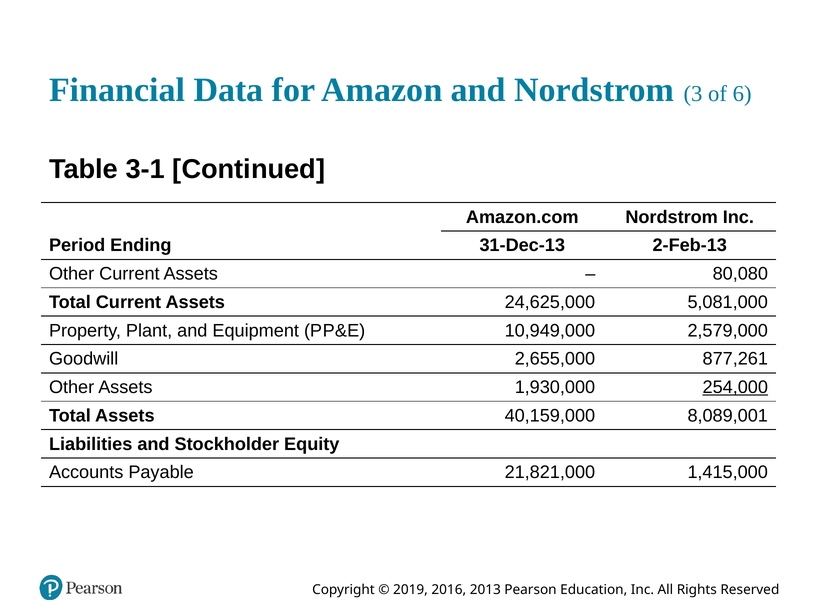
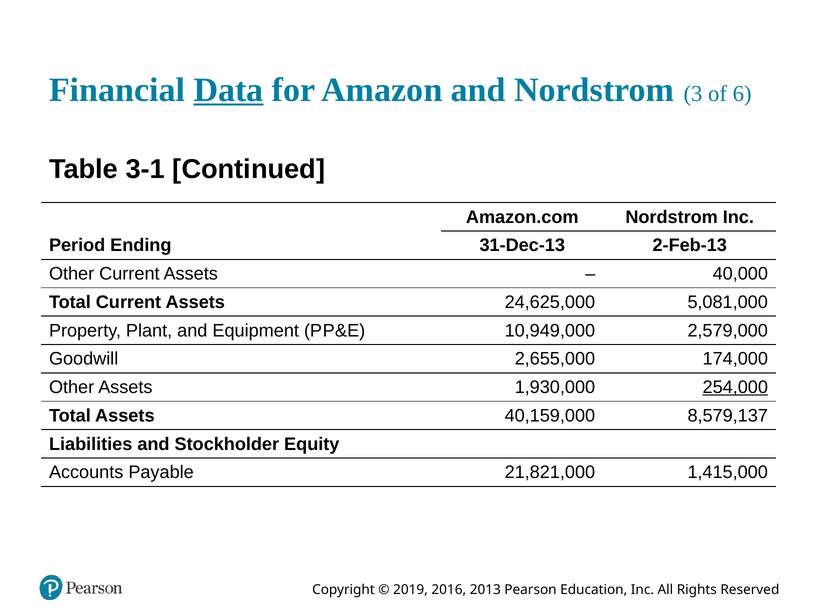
Data underline: none -> present
80,080: 80,080 -> 40,000
877,261: 877,261 -> 174,000
8,089,001: 8,089,001 -> 8,579,137
